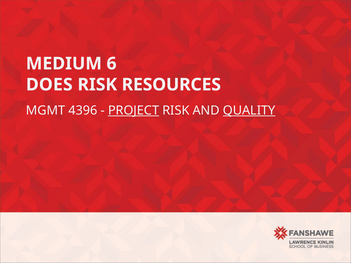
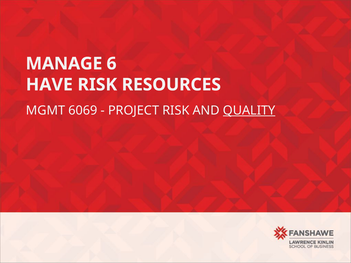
MEDIUM: MEDIUM -> MANAGE
DOES: DOES -> HAVE
4396: 4396 -> 6069
PROJECT underline: present -> none
